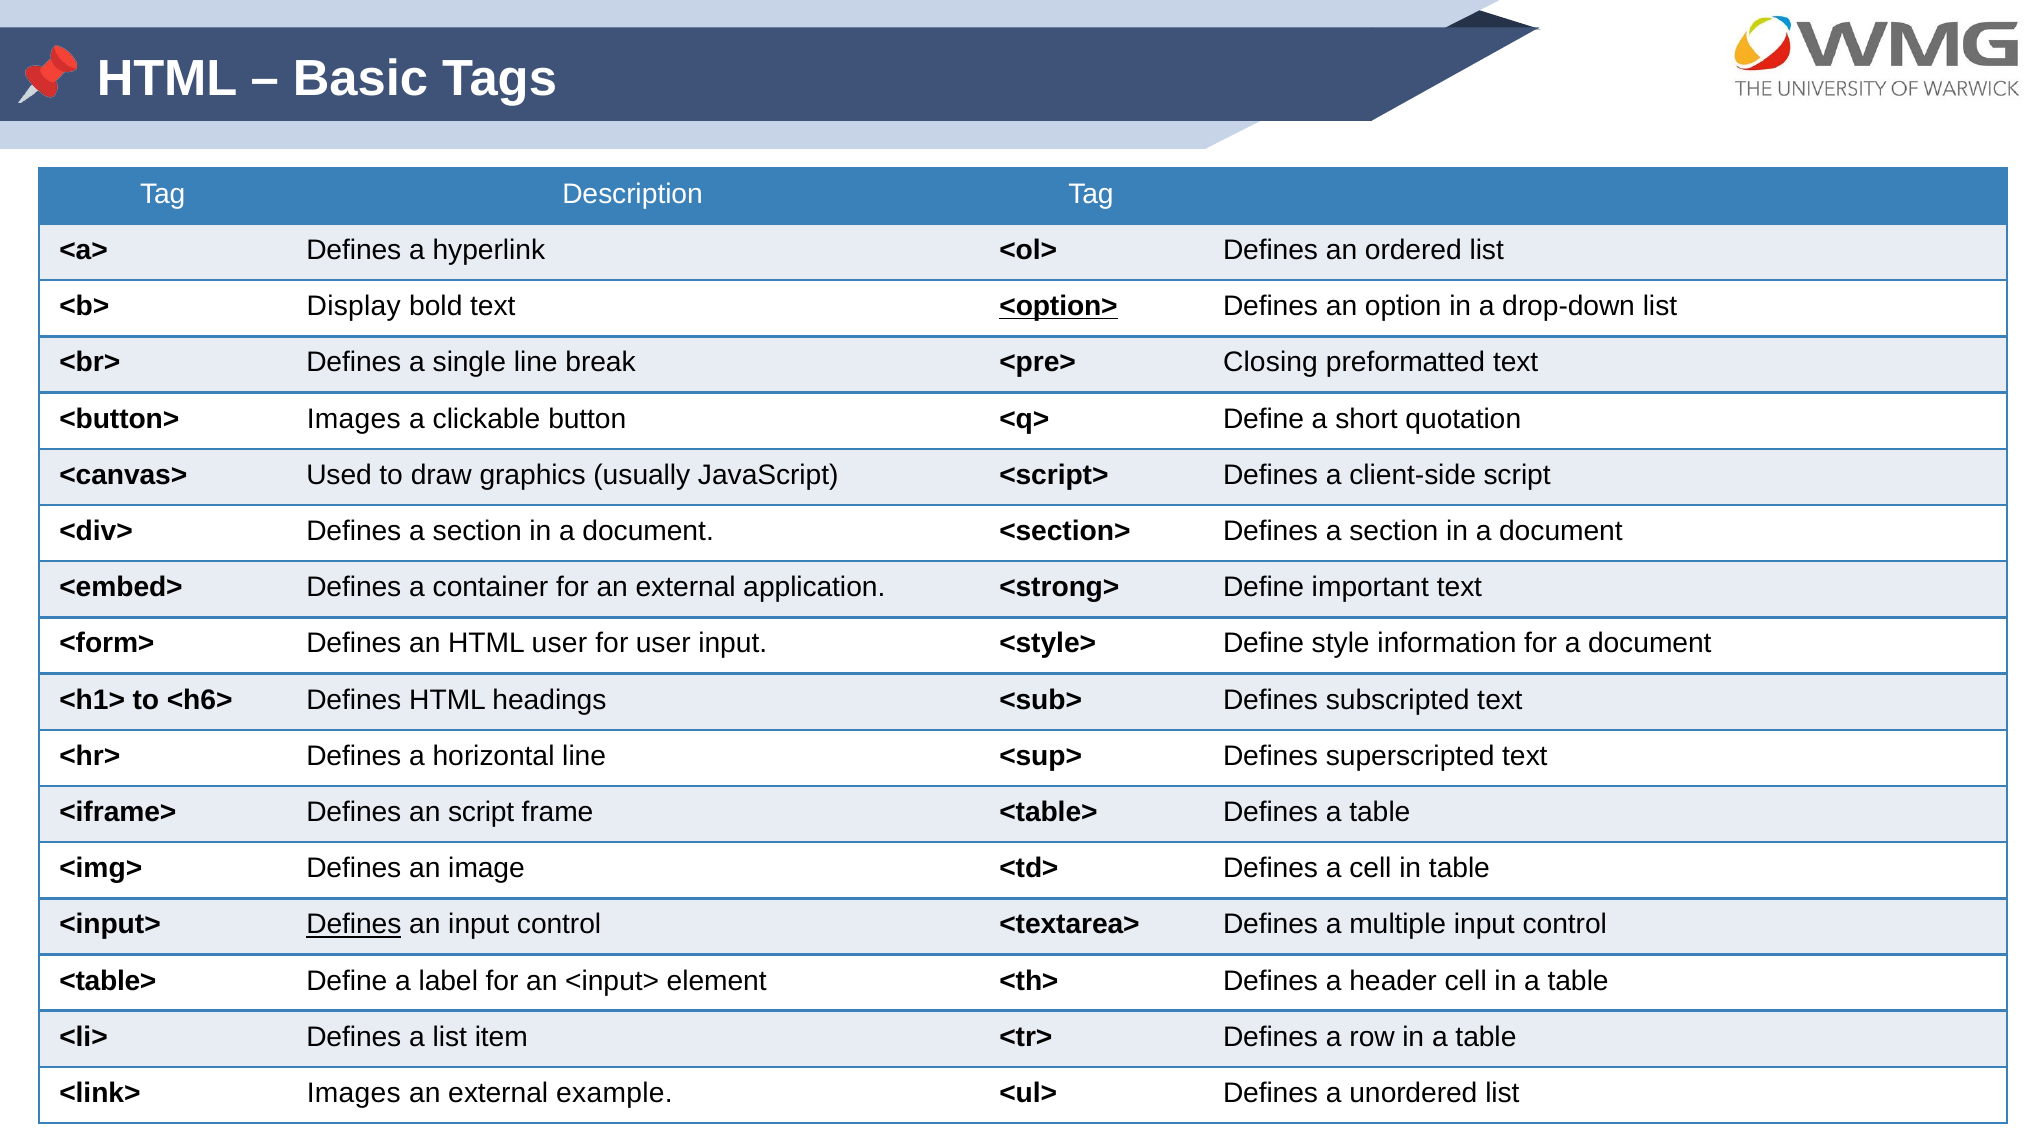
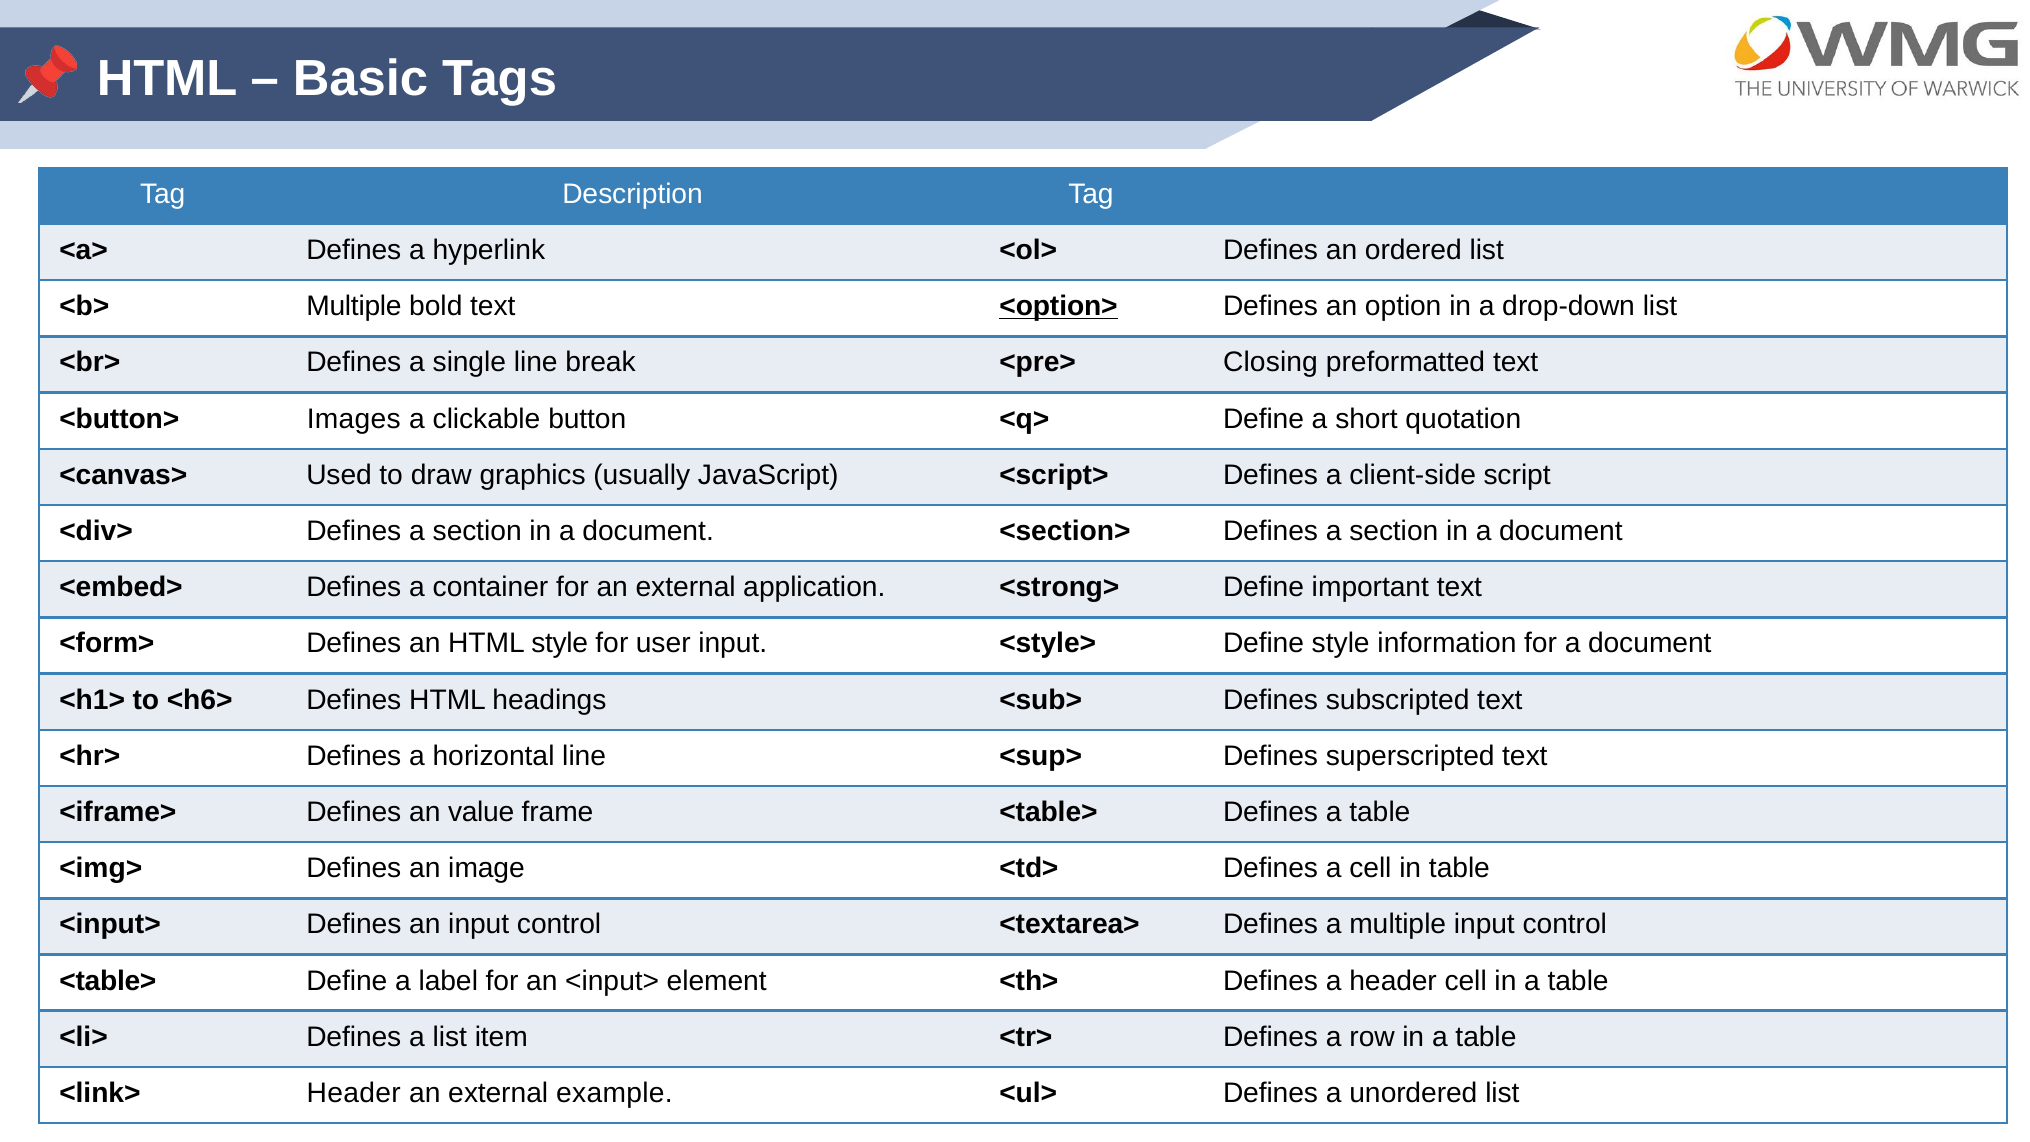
<b> Display: Display -> Multiple
HTML user: user -> style
an script: script -> value
Defines at (354, 924) underline: present -> none
<link> Images: Images -> Header
